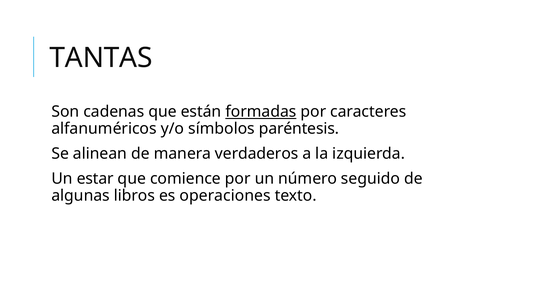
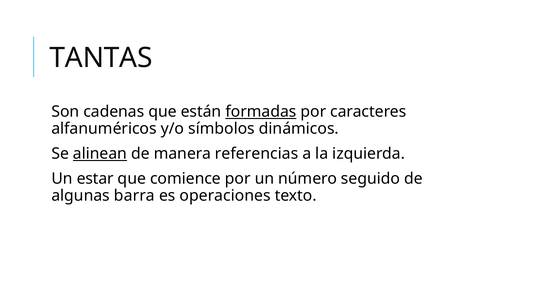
paréntesis: paréntesis -> dinámicos
alinean underline: none -> present
verdaderos: verdaderos -> referencias
libros: libros -> barra
